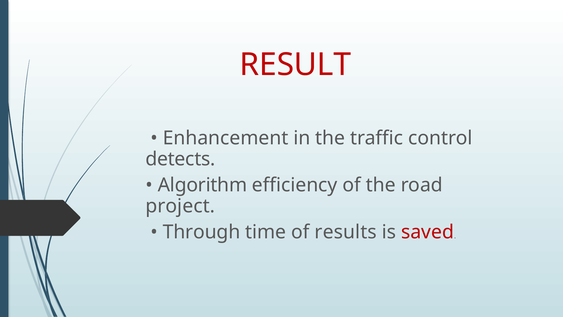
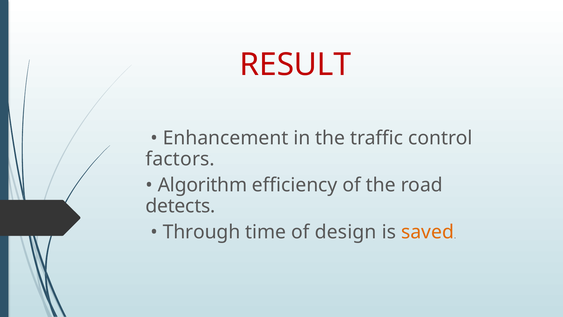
detects: detects -> factors
project: project -> detects
results: results -> design
saved colour: red -> orange
